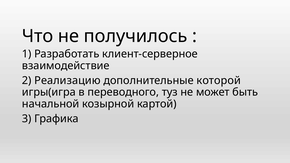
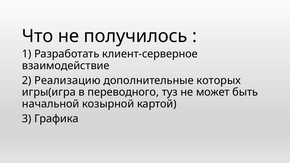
которой: которой -> которых
